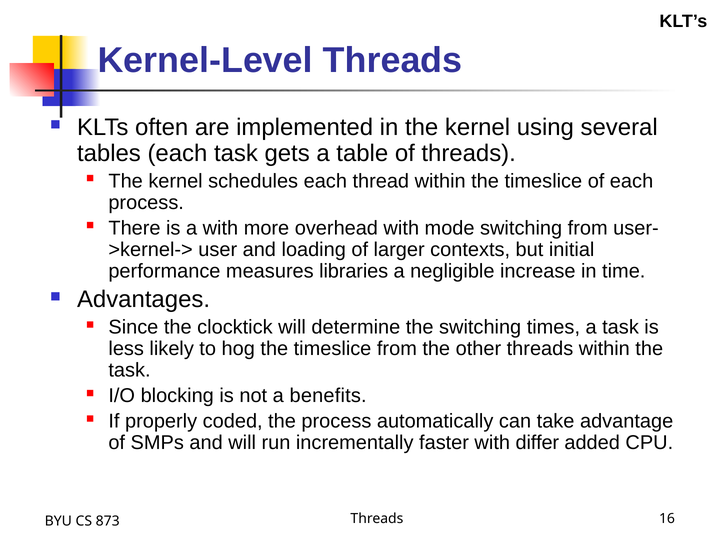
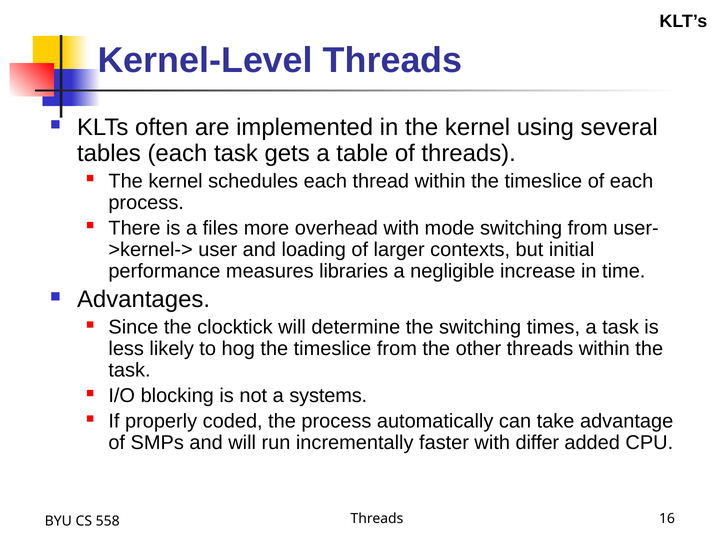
a with: with -> files
benefits: benefits -> systems
873: 873 -> 558
